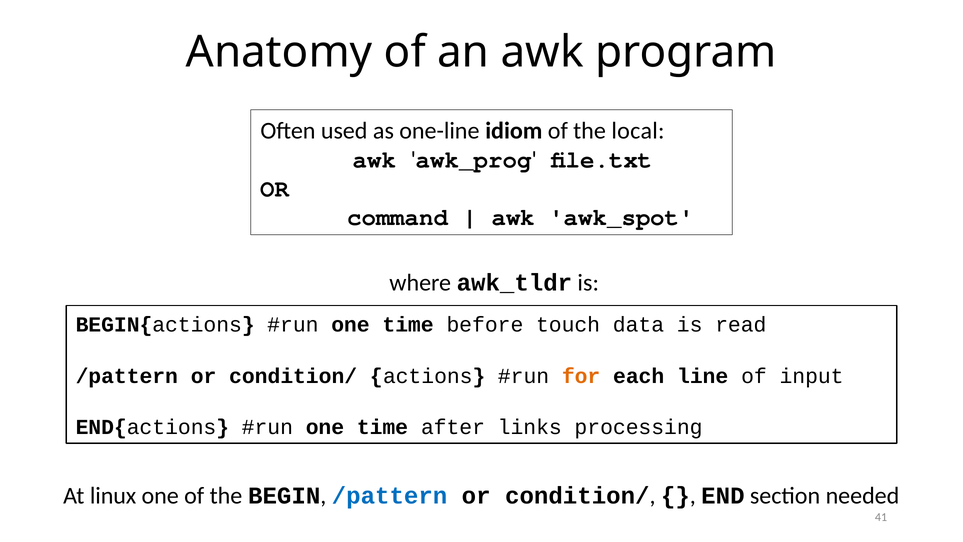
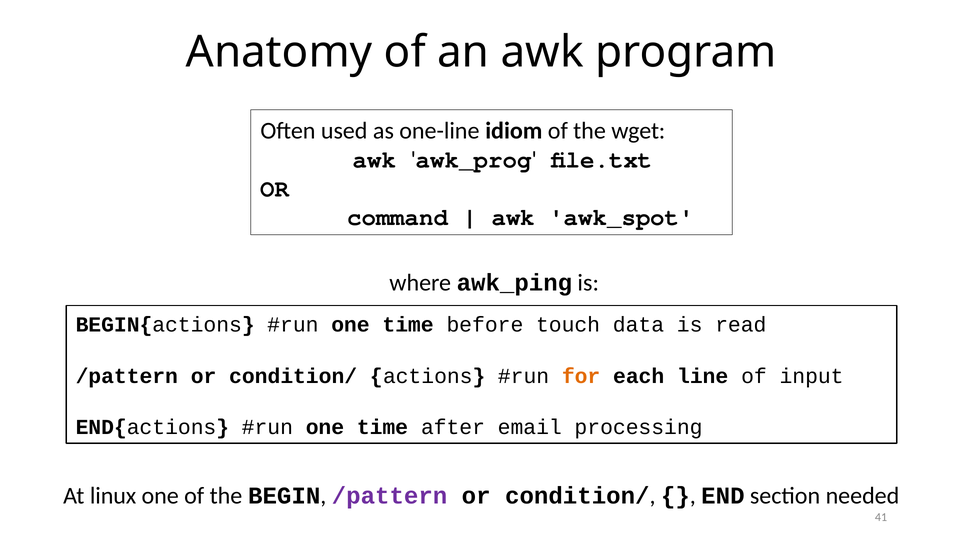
local: local -> wget
awk_tldr: awk_tldr -> awk_ping
links: links -> email
/pattern at (390, 496) colour: blue -> purple
